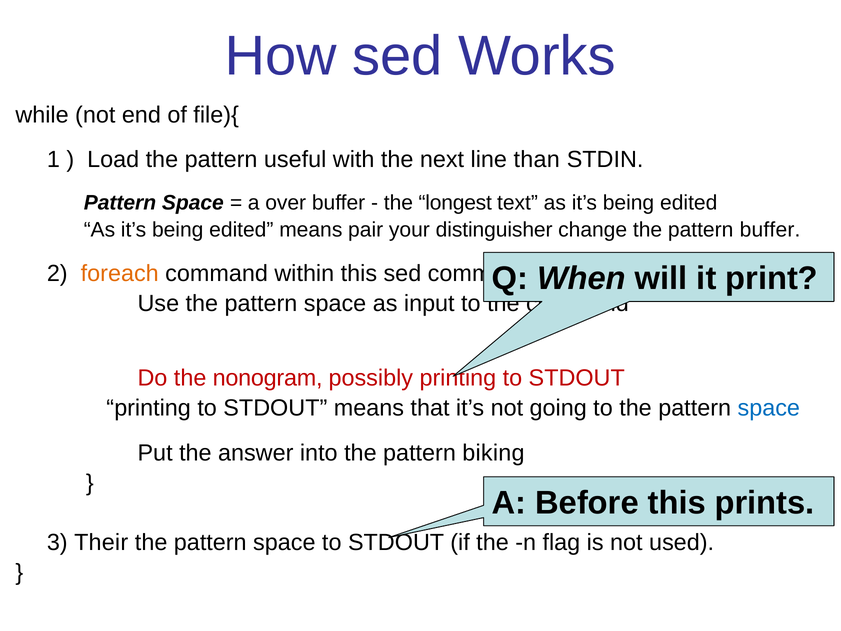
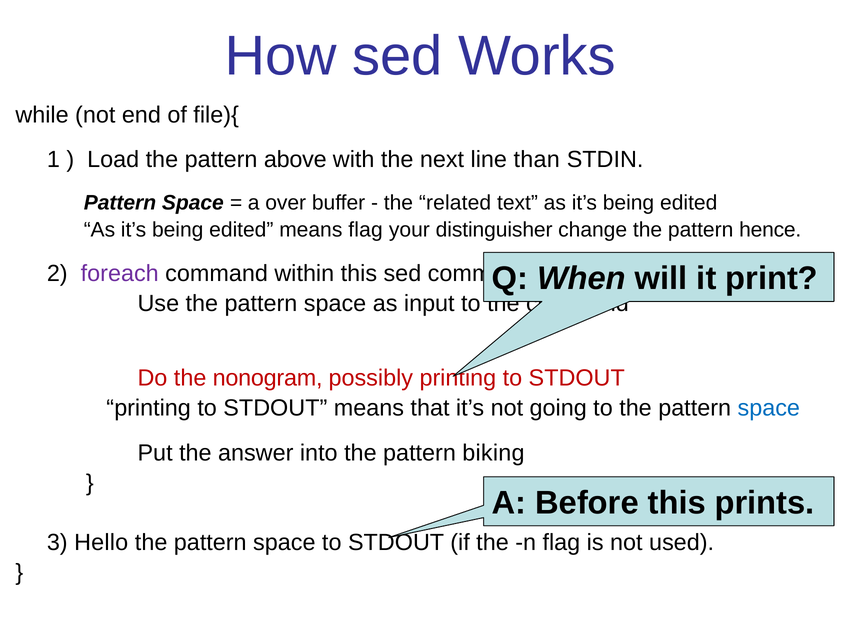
useful: useful -> above
longest: longest -> related
means pair: pair -> flag
pattern buffer: buffer -> hence
foreach colour: orange -> purple
Their: Their -> Hello
